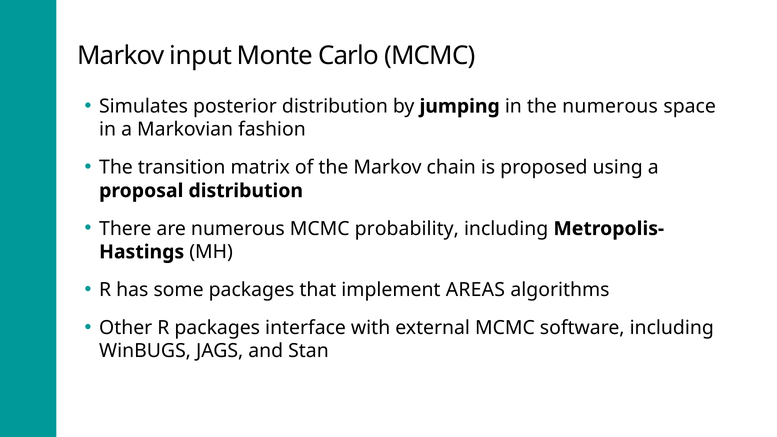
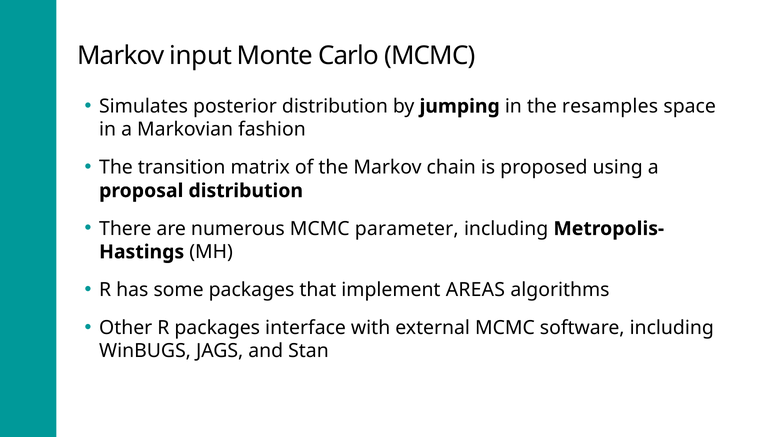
the numerous: numerous -> resamples
probability: probability -> parameter
